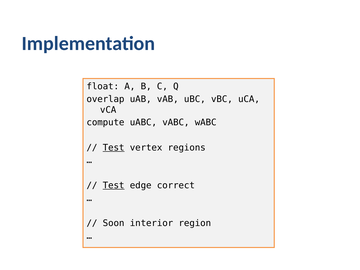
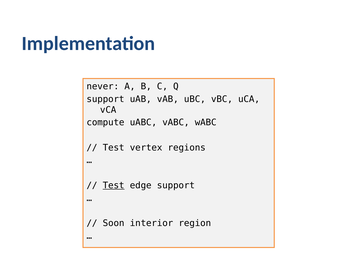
float: float -> never
overlap at (105, 99): overlap -> support
Test at (114, 148) underline: present -> none
edge correct: correct -> support
